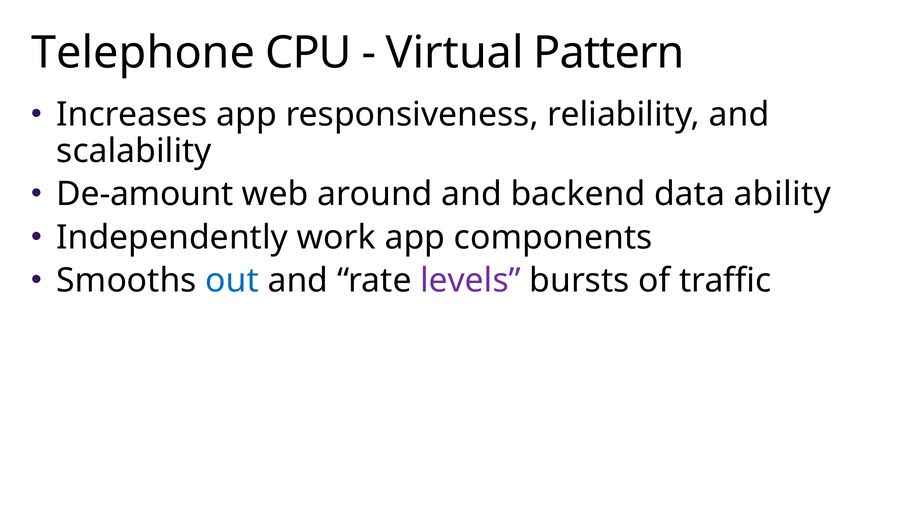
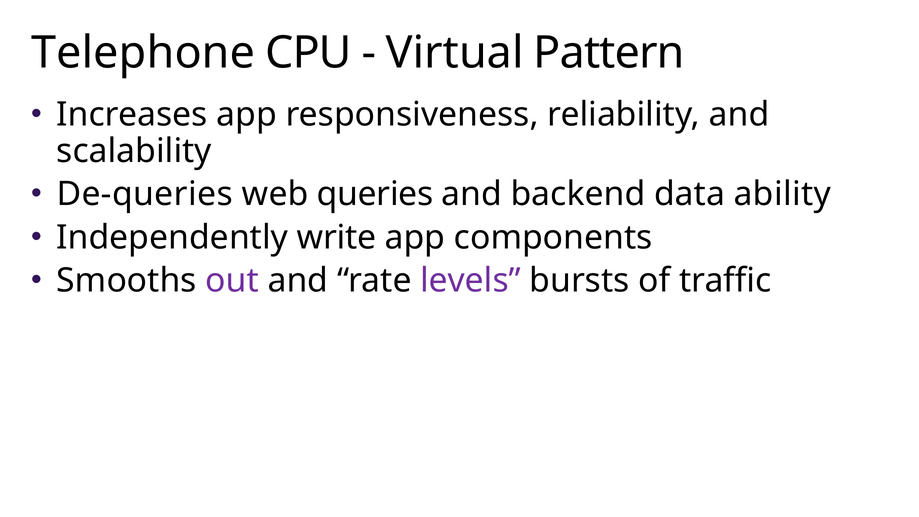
De-amount: De-amount -> De-queries
around: around -> queries
work: work -> write
out colour: blue -> purple
